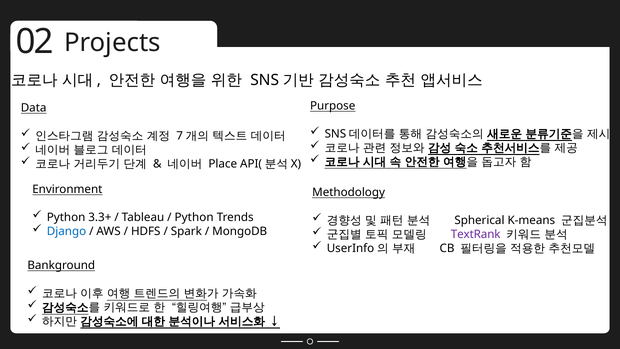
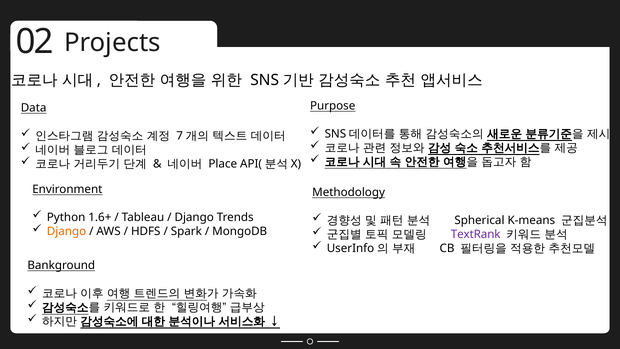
3.3+: 3.3+ -> 1.6+
Python at (194, 217): Python -> Django
Django at (67, 231) colour: blue -> orange
